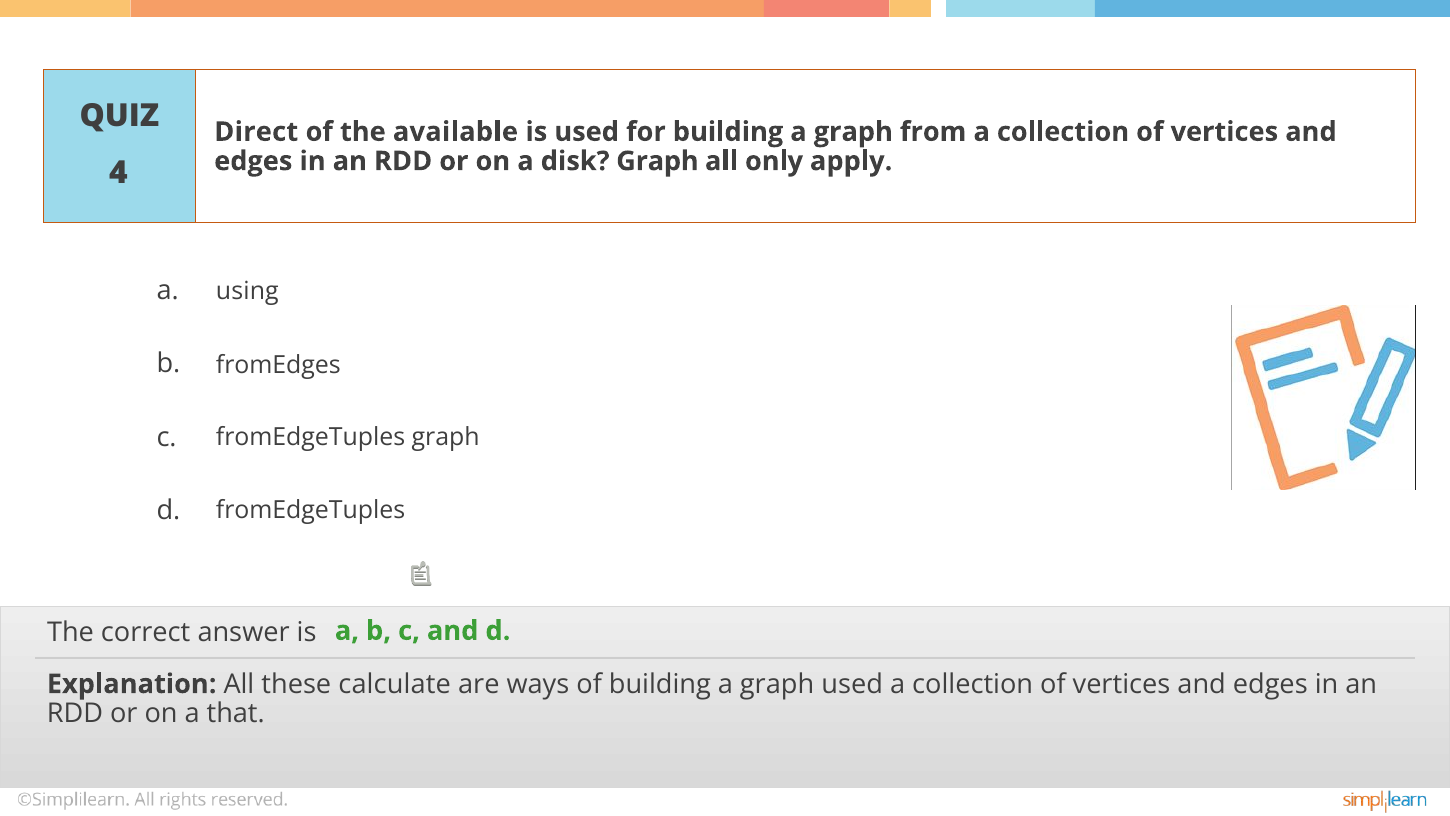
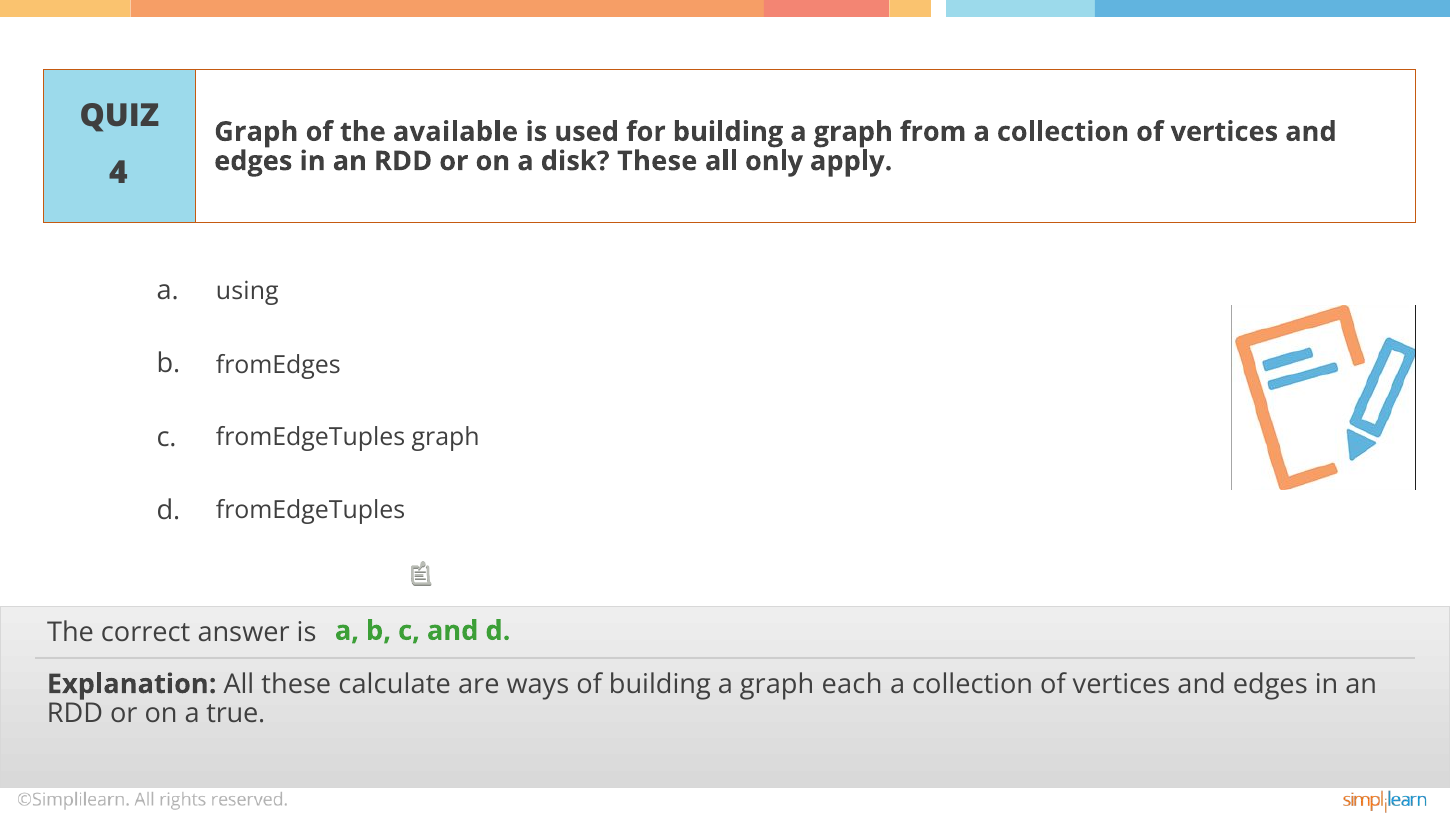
Direct at (256, 132): Direct -> Graph
disk Graph: Graph -> These
graph used: used -> each
that: that -> true
